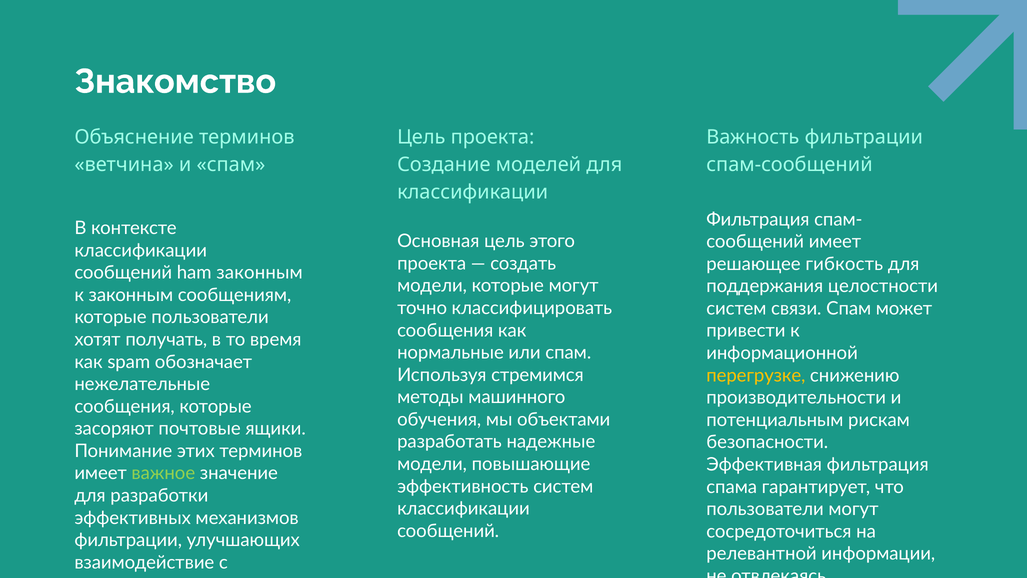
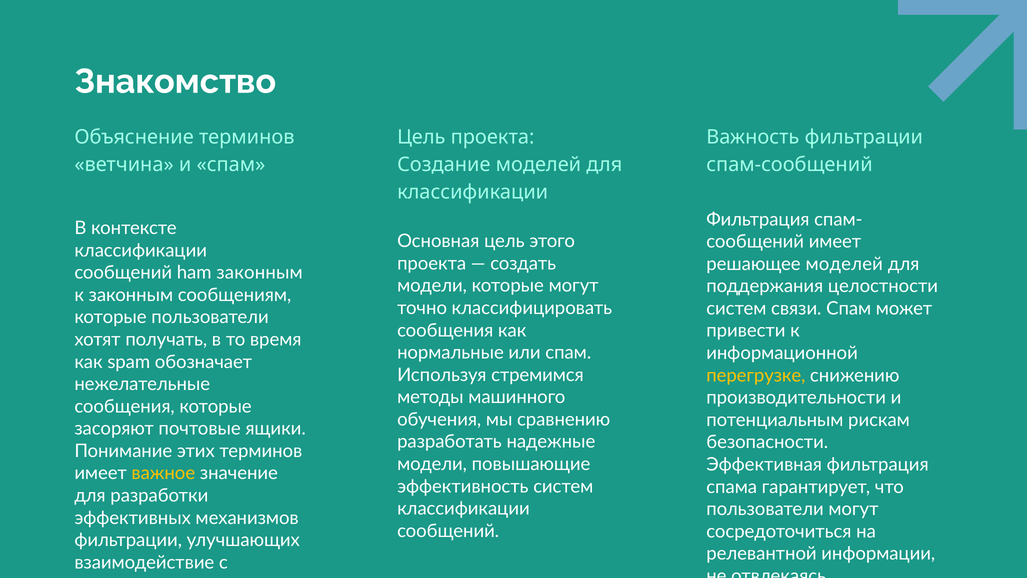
решающее гибкость: гибкость -> моделей
объектами: объектами -> сравнению
важное colour: light green -> yellow
